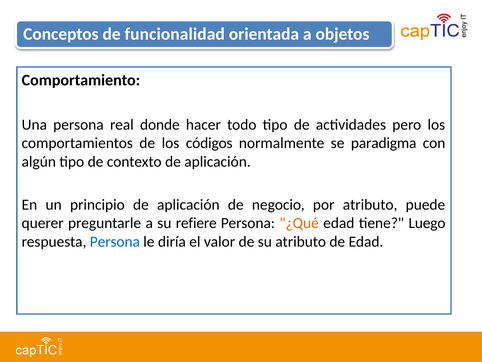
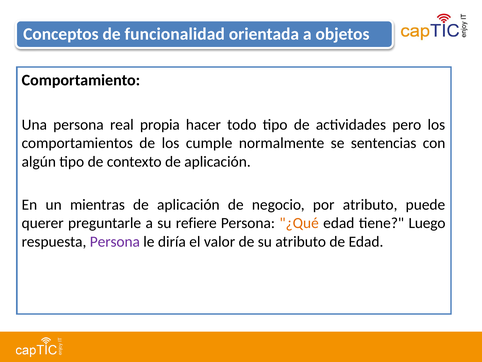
donde: donde -> propia
códigos: códigos -> cumple
paradigma: paradigma -> sentencias
principio: principio -> mientras
Persona at (115, 241) colour: blue -> purple
